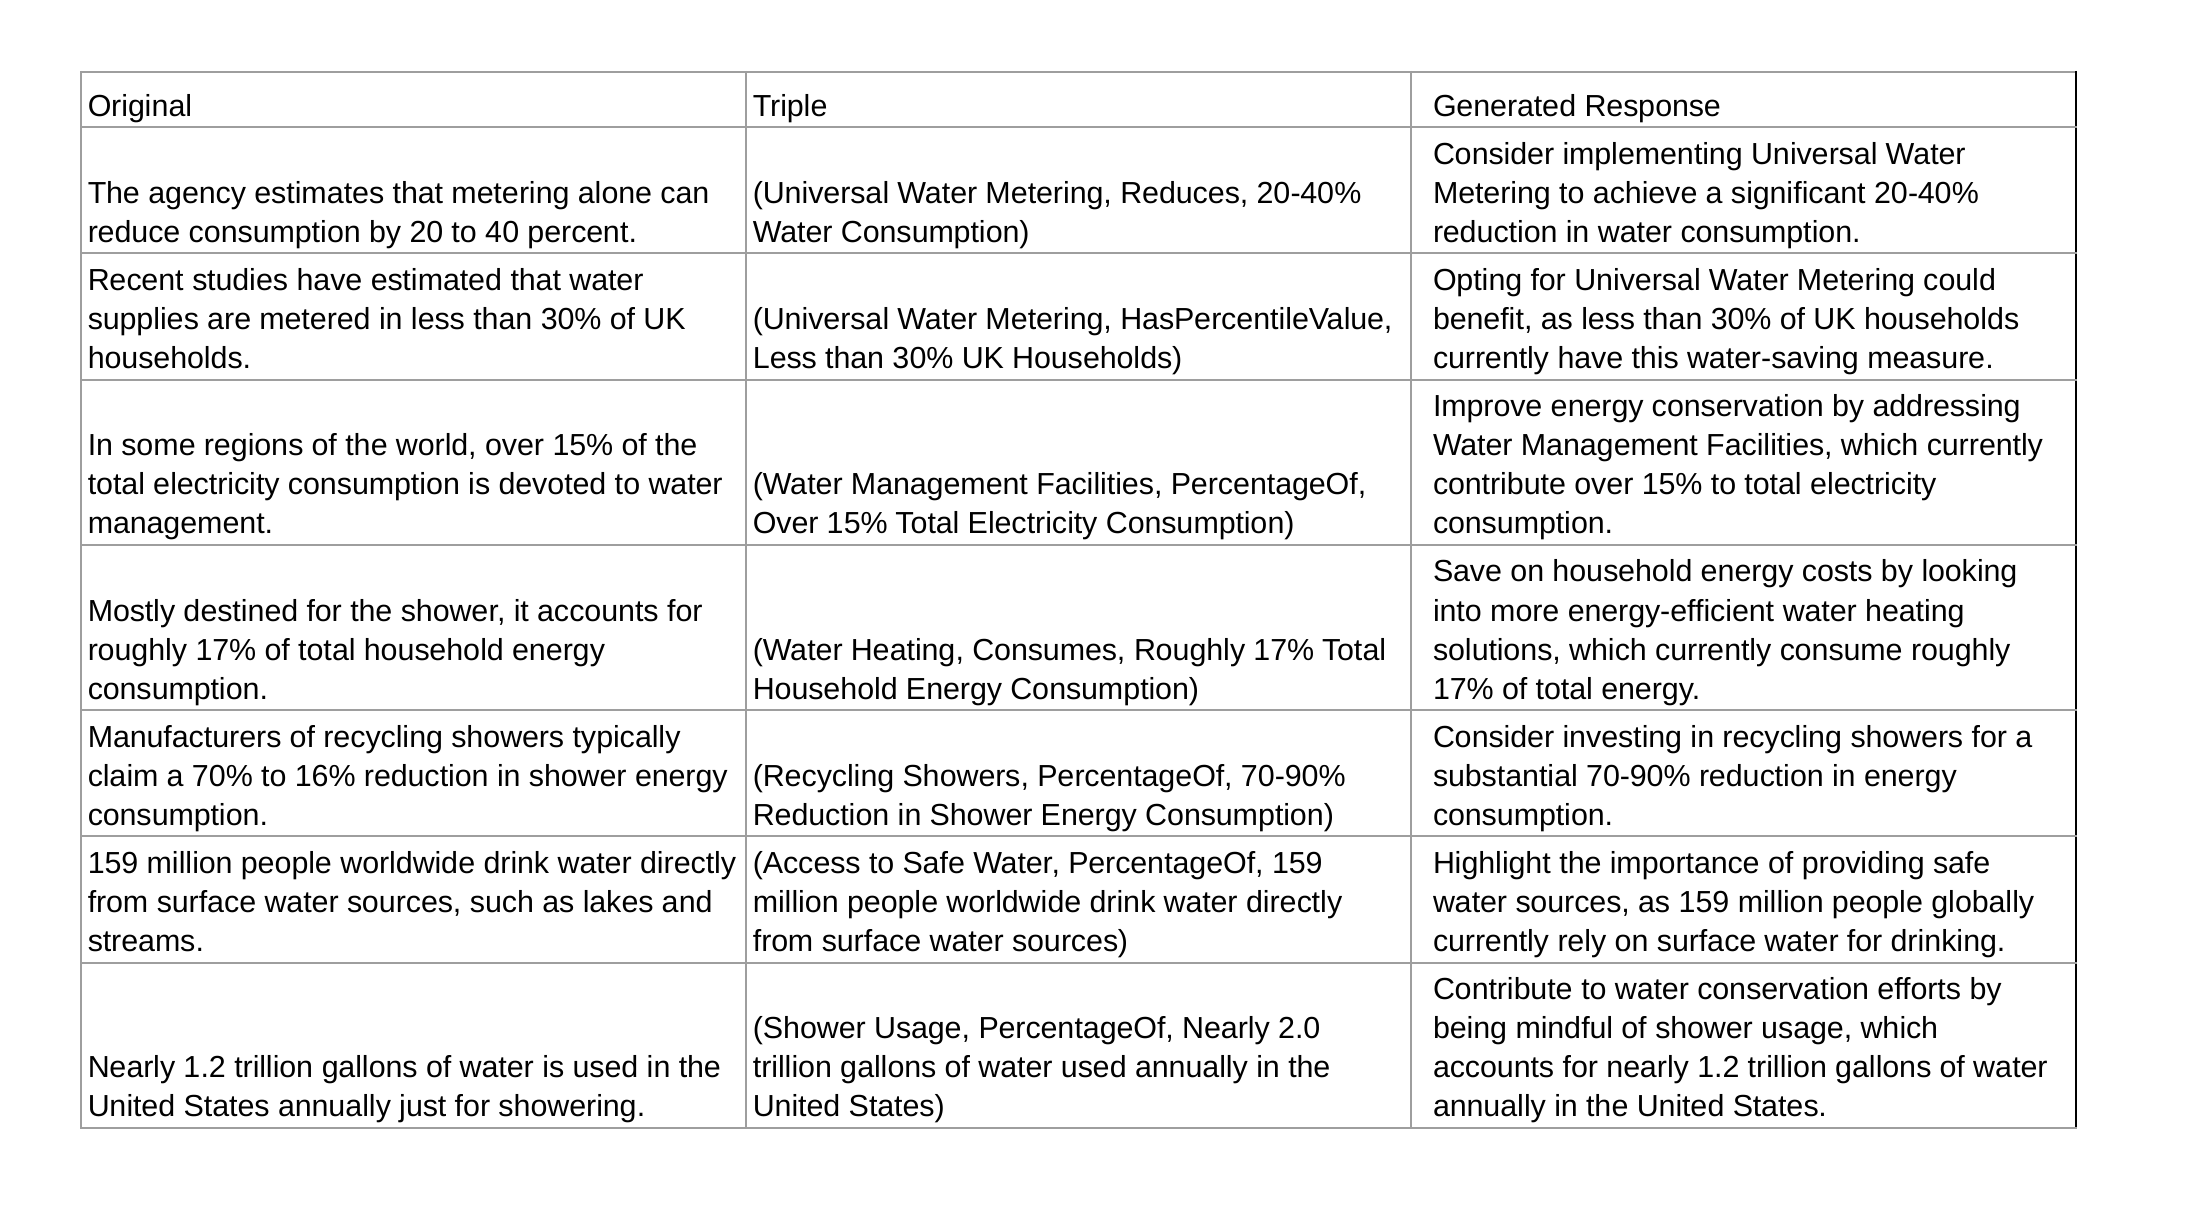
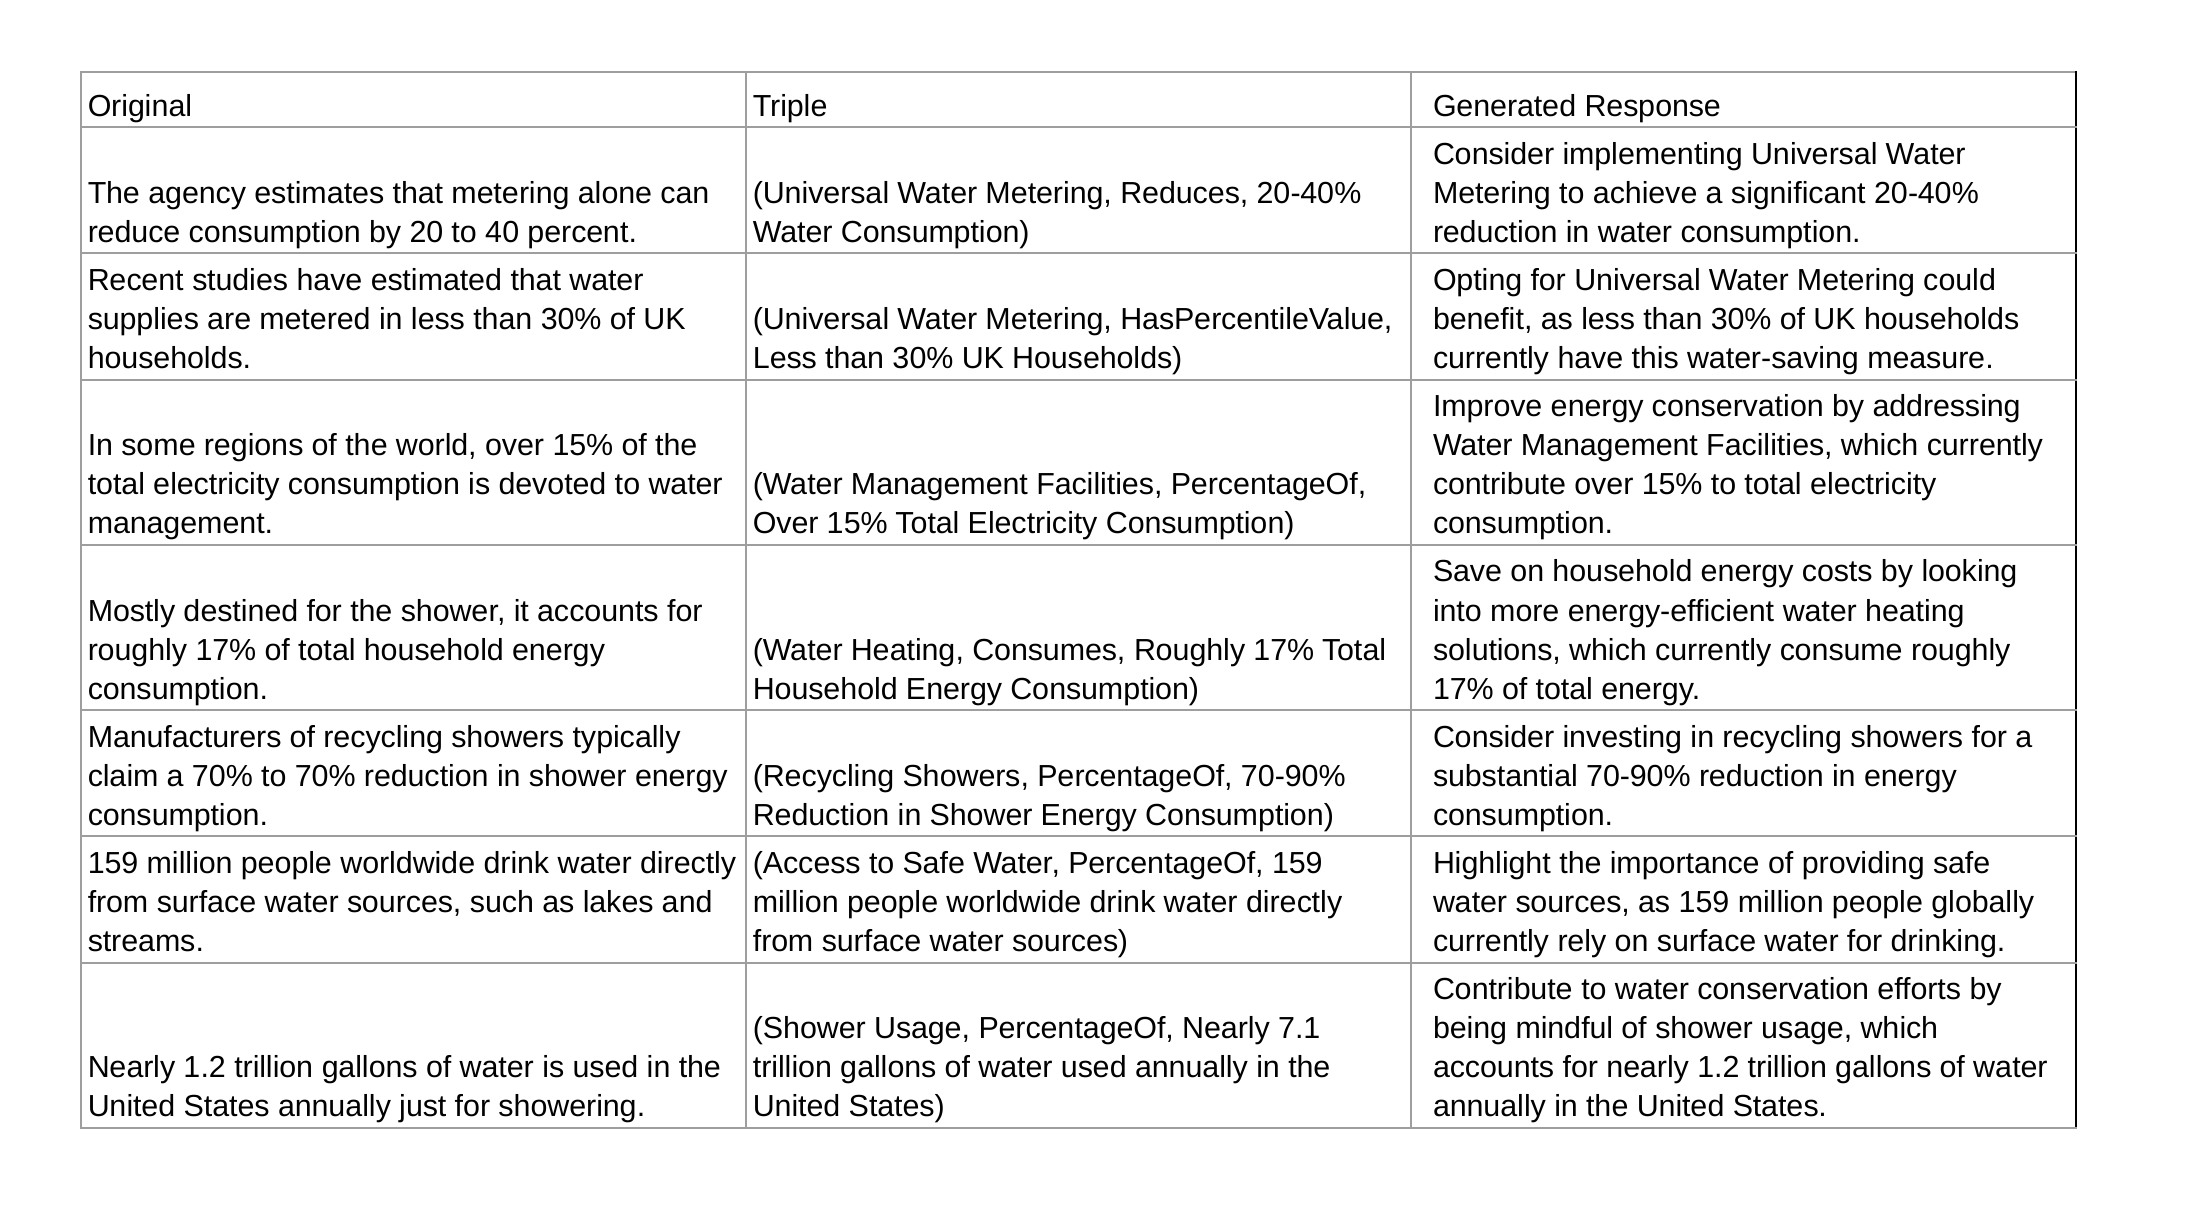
to 16%: 16% -> 70%
2.0: 2.0 -> 7.1
